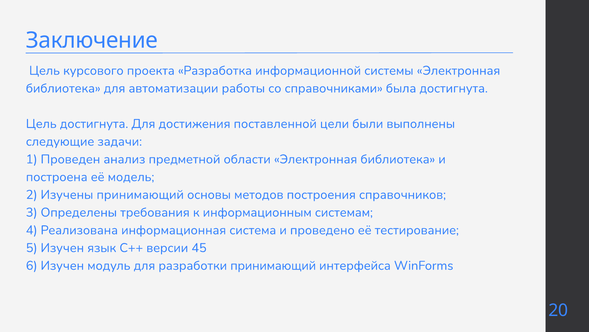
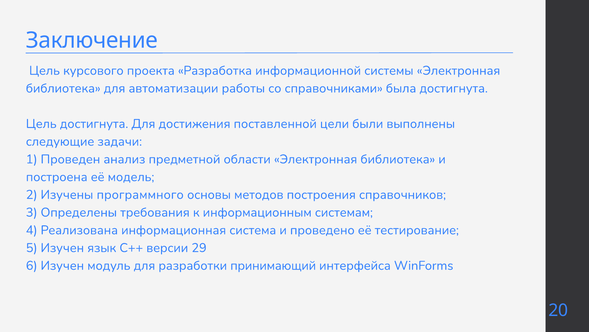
Изучены принимающий: принимающий -> программного
45: 45 -> 29
